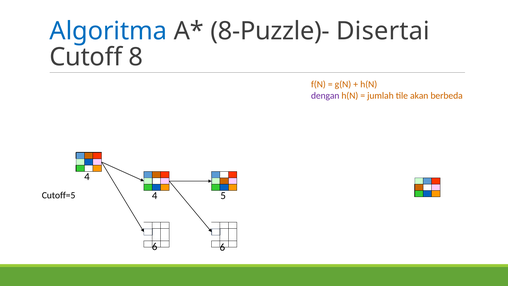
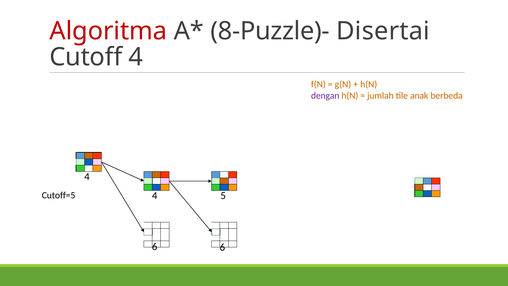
Algoritma colour: blue -> red
Cutoff 8: 8 -> 4
akan: akan -> anak
